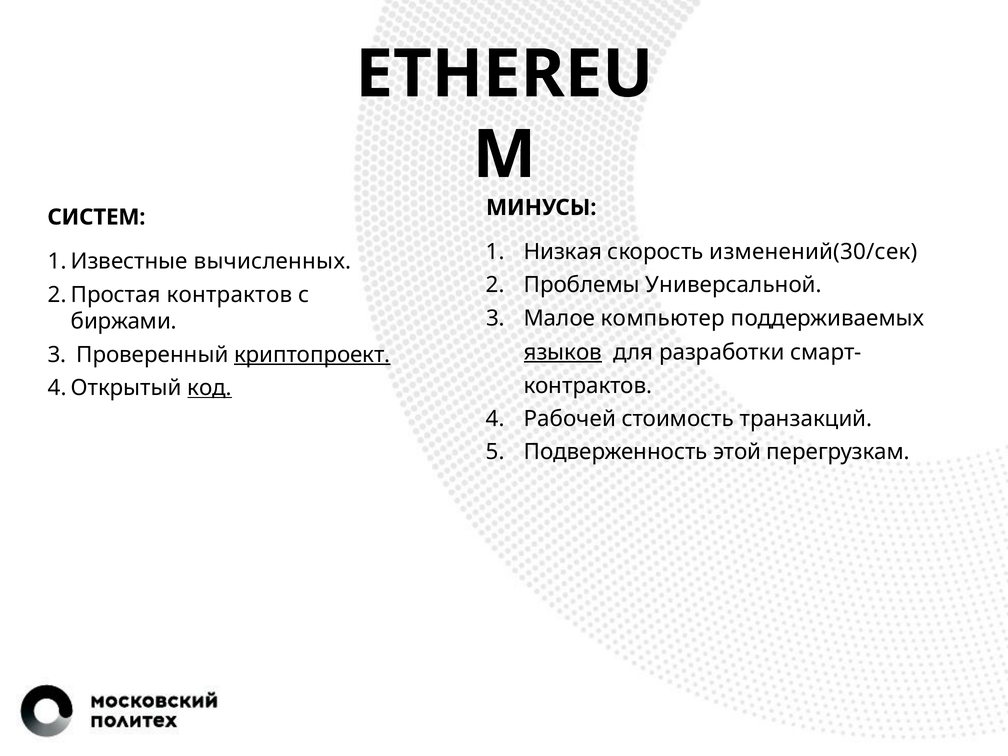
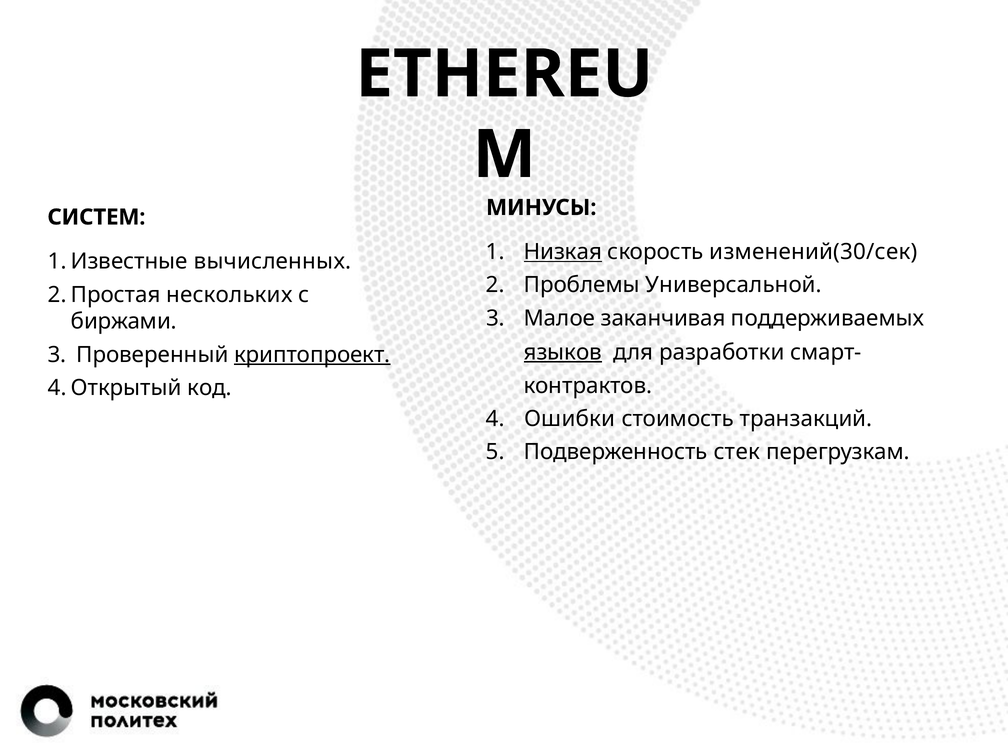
Низкая underline: none -> present
контрактов at (229, 295): контрактов -> нескольких
компьютер: компьютер -> заканчивая
код underline: present -> none
Рабочей: Рабочей -> Ошибки
этой: этой -> стек
